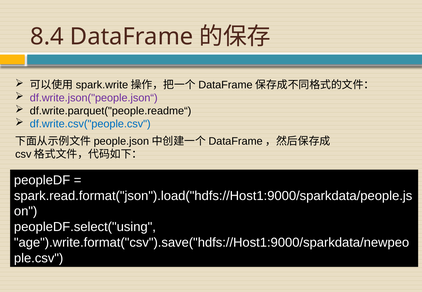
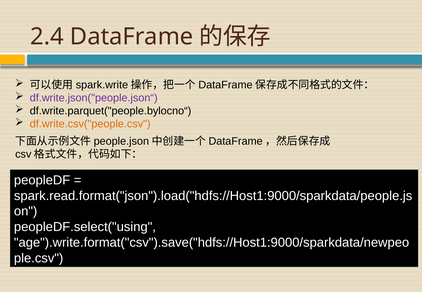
8.4: 8.4 -> 2.4
df.write.parquet("people.readme“: df.write.parquet("people.readme“ -> df.write.parquet("people.bylocno“
df.write.csv("people.csv colour: blue -> orange
